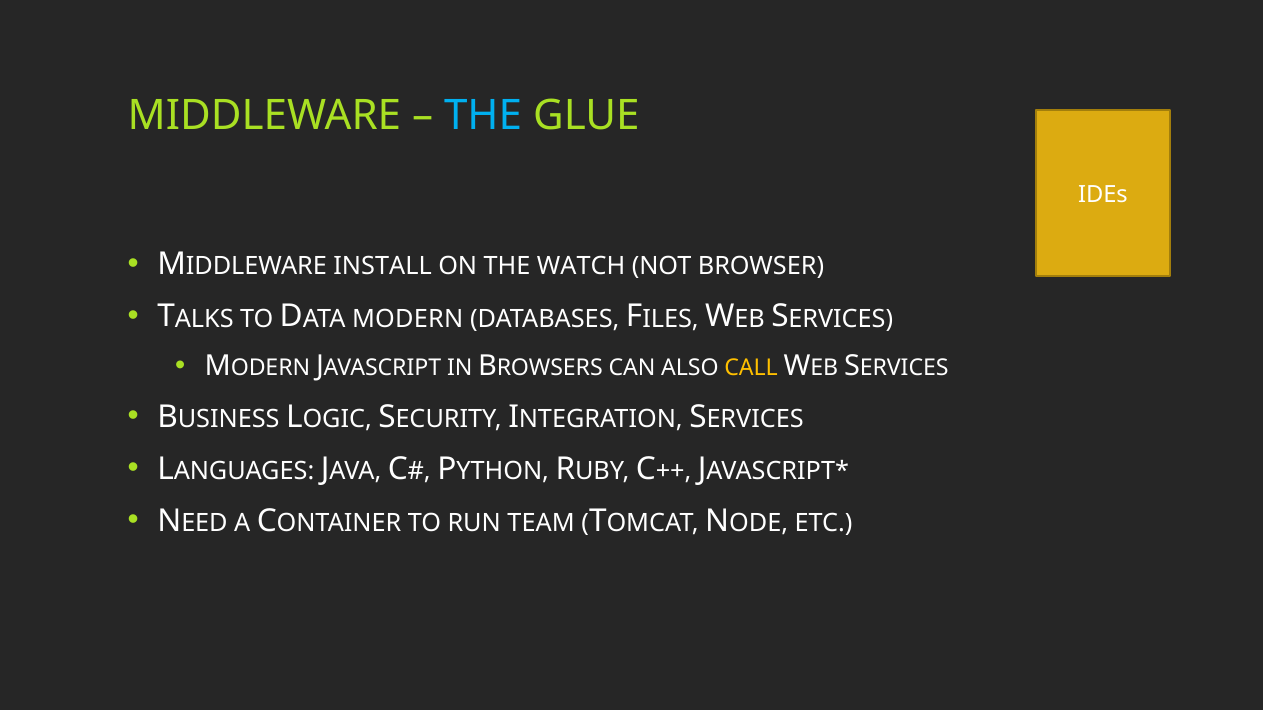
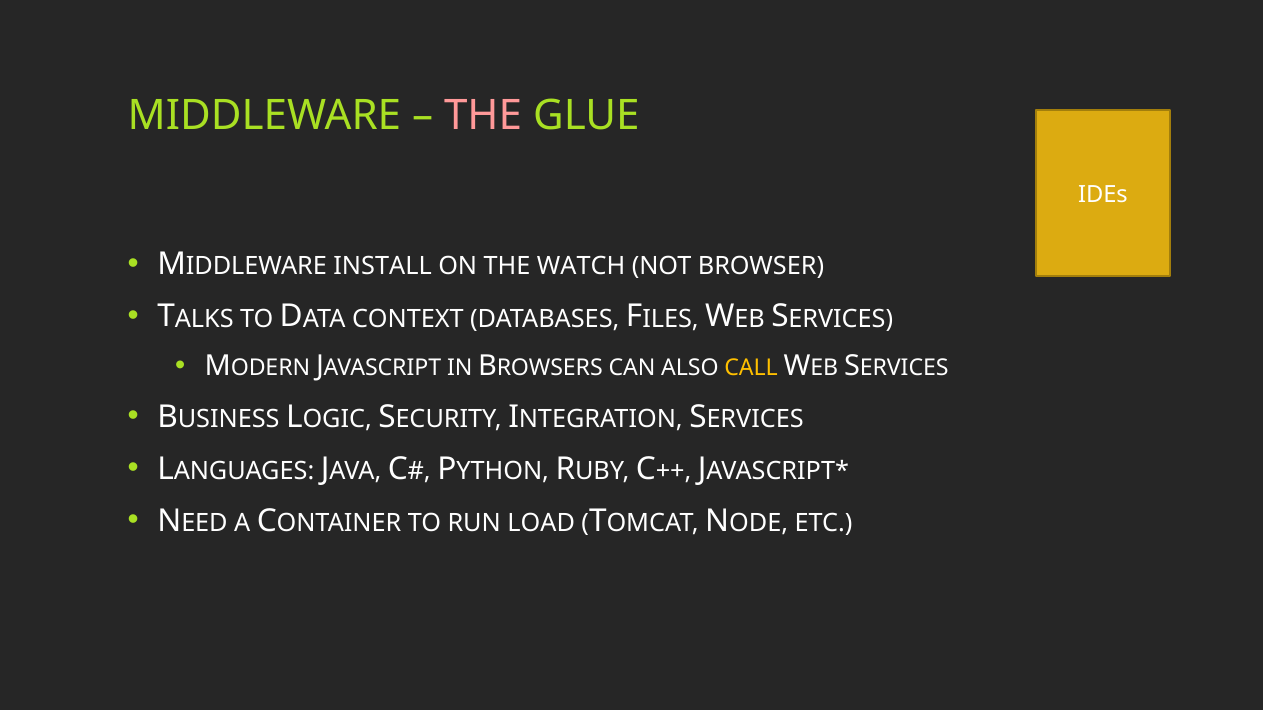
THE at (483, 116) colour: light blue -> pink
MODERN: MODERN -> CONTEXT
TEAM: TEAM -> LOAD
